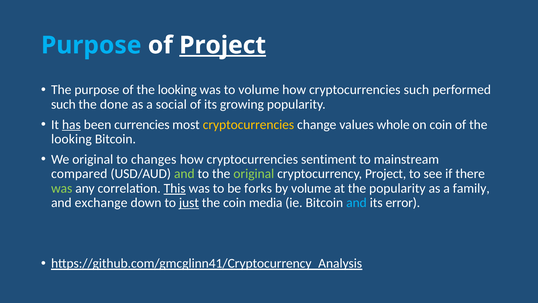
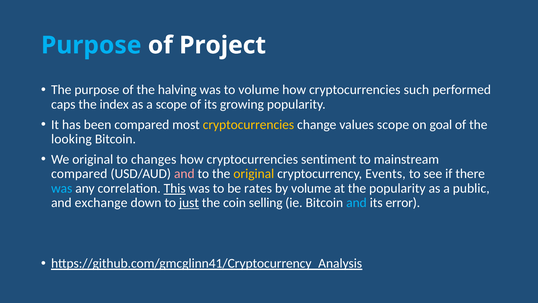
Project at (223, 45) underline: present -> none
purpose of the looking: looking -> halving
such at (63, 104): such -> caps
done: done -> index
a social: social -> scope
has underline: present -> none
been currencies: currencies -> compared
values whole: whole -> scope
on coin: coin -> goal
and at (184, 174) colour: light green -> pink
original at (254, 174) colour: light green -> yellow
cryptocurrency Project: Project -> Events
was at (62, 188) colour: light green -> light blue
forks: forks -> rates
family: family -> public
media: media -> selling
